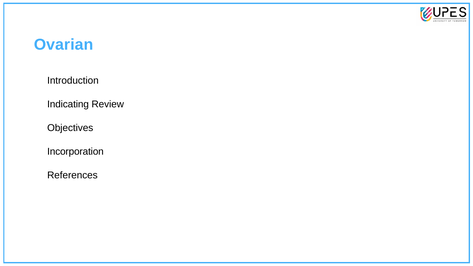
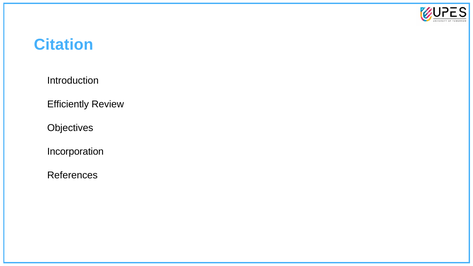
Ovarian: Ovarian -> Citation
Indicating: Indicating -> Efficiently
